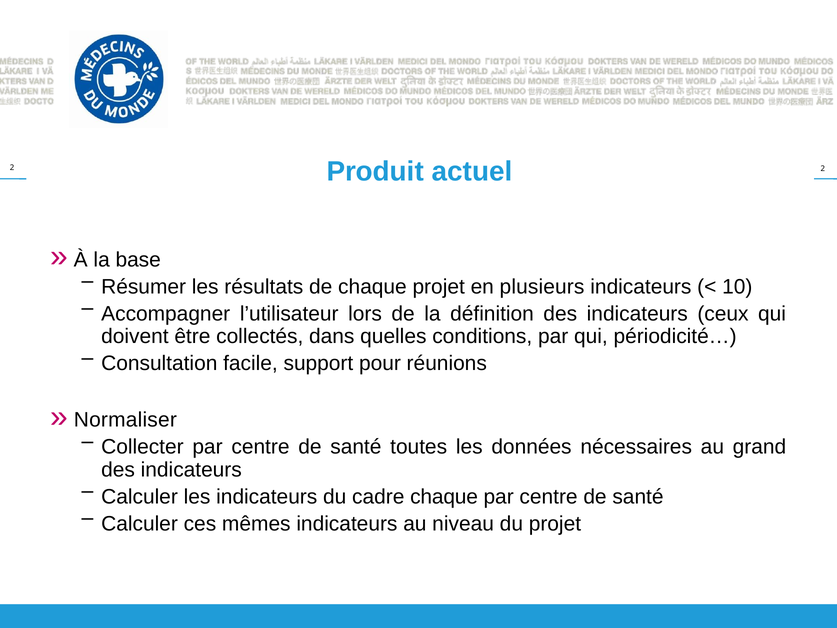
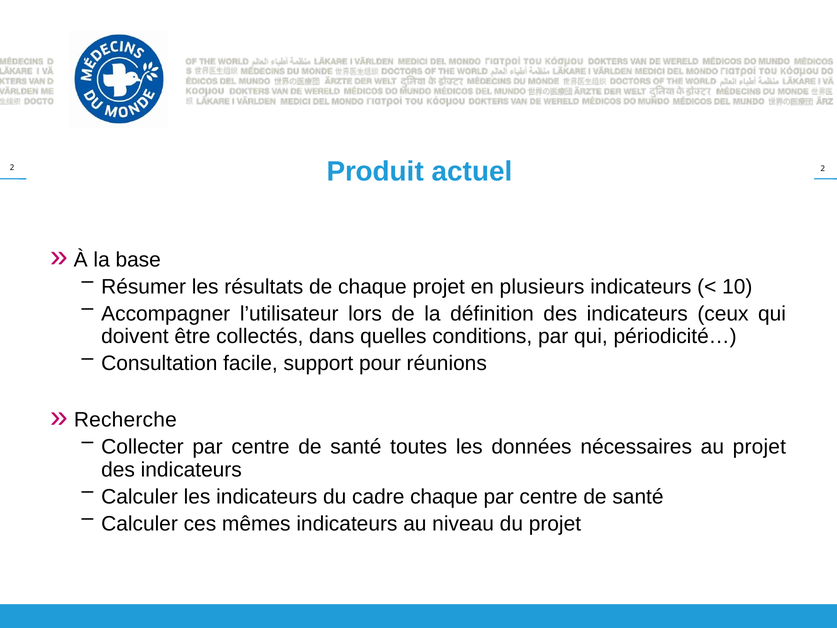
Normaliser: Normaliser -> Recherche
au grand: grand -> projet
